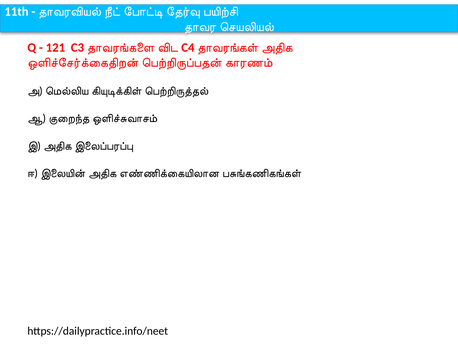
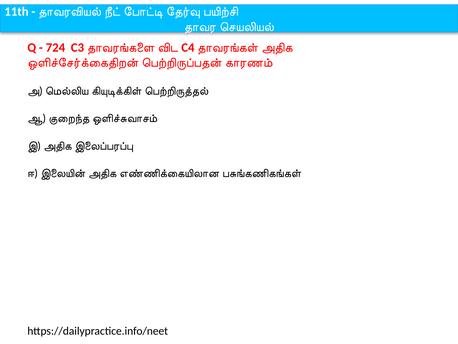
121: 121 -> 724
